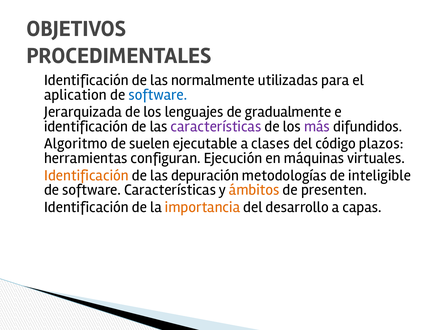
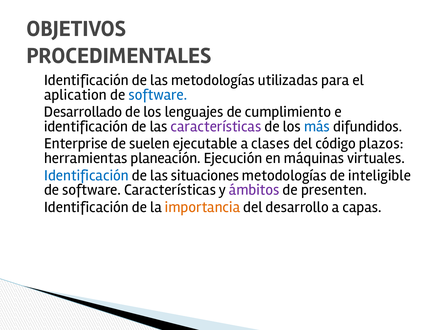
las normalmente: normalmente -> metodologías
Jerarquizada: Jerarquizada -> Desarrollado
gradualmente: gradualmente -> cumplimiento
más colour: purple -> blue
Algoritmo: Algoritmo -> Enterprise
configuran: configuran -> planeación
Identificación at (86, 175) colour: orange -> blue
depuración: depuración -> situaciones
ámbitos colour: orange -> purple
